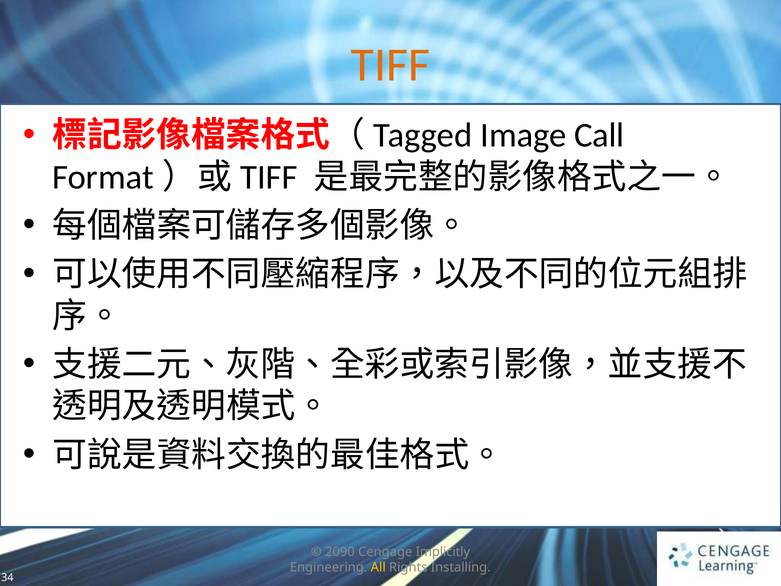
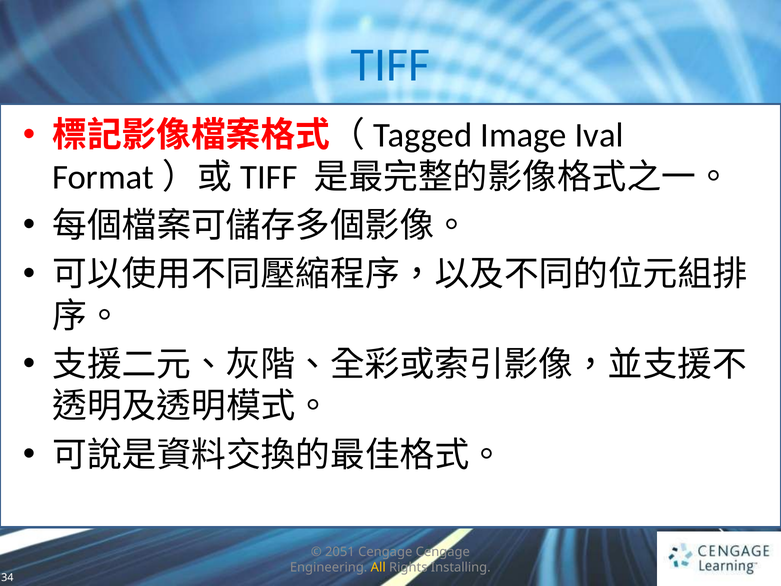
TIFF colour: orange -> blue
Call: Call -> Ival
2090: 2090 -> 2051
Cengage Implicitly: Implicitly -> Cengage
